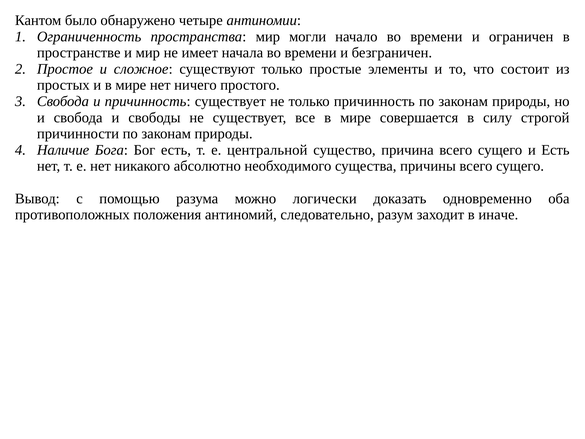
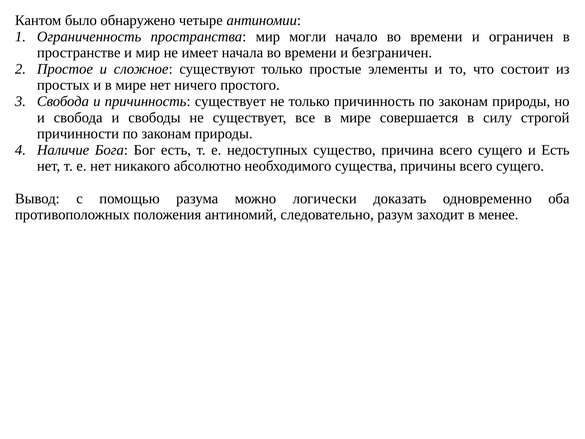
центральной: центральной -> недоступных
иначе: иначе -> менее
